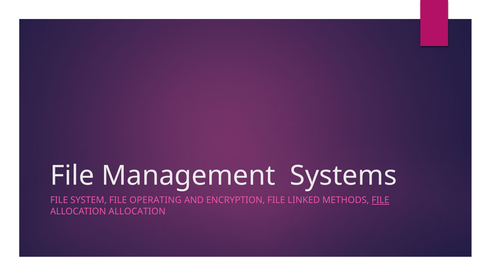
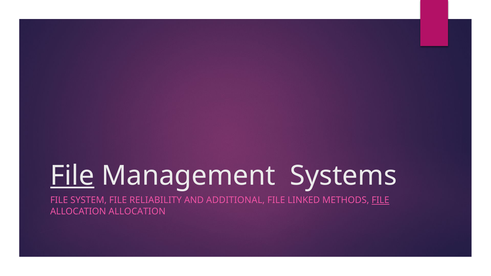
File at (72, 176) underline: none -> present
OPERATING: OPERATING -> RELIABILITY
ENCRYPTION: ENCRYPTION -> ADDITIONAL
